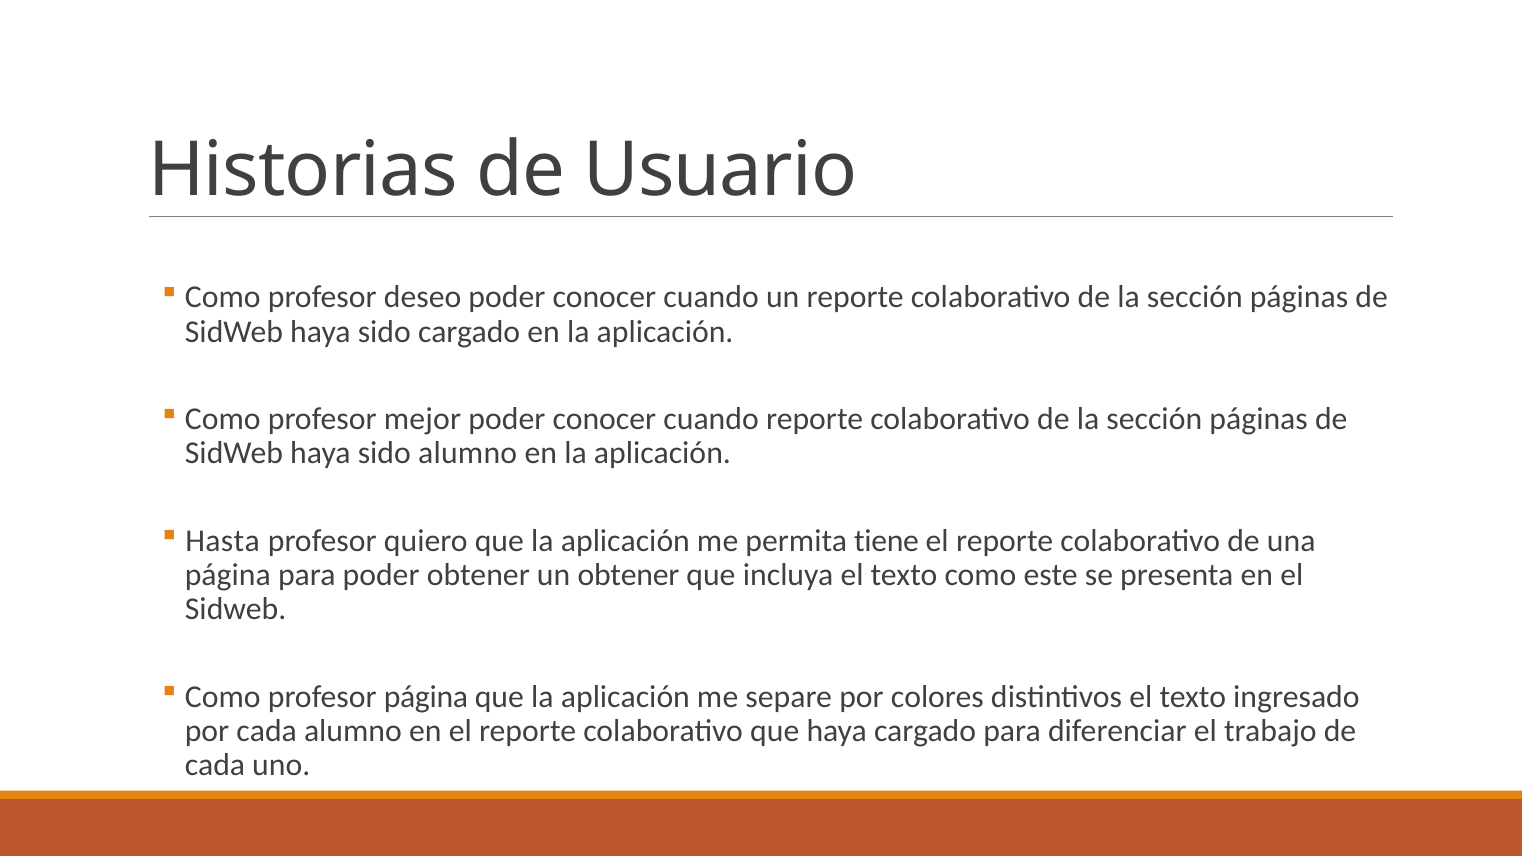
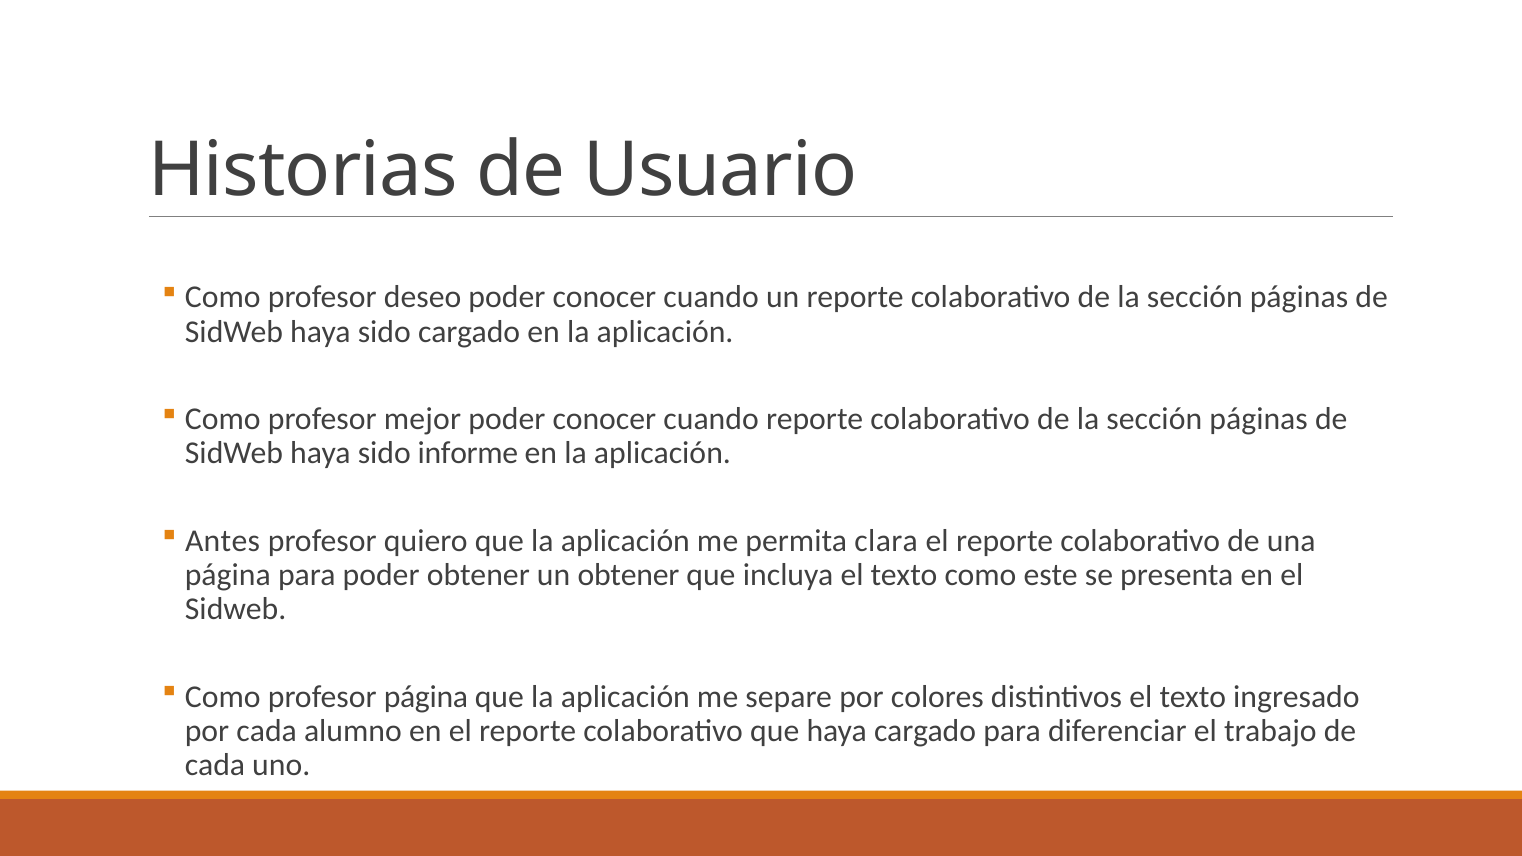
sido alumno: alumno -> informe
Hasta: Hasta -> Antes
tiene: tiene -> clara
